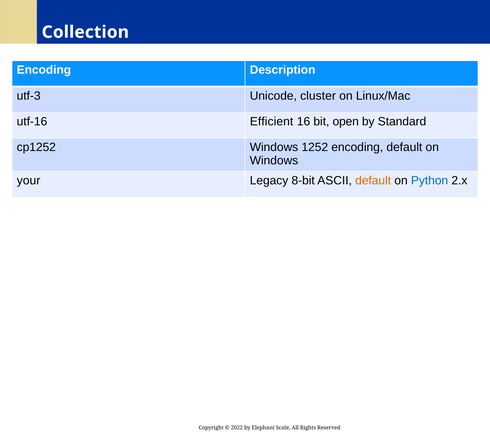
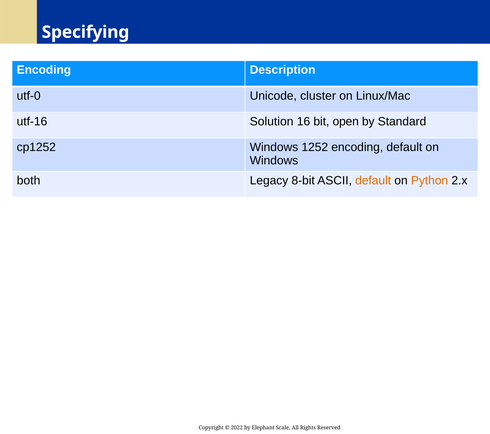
Collection: Collection -> Specifying
utf-3: utf-3 -> utf-0
Efficient: Efficient -> Solution
your: your -> both
Python colour: blue -> orange
